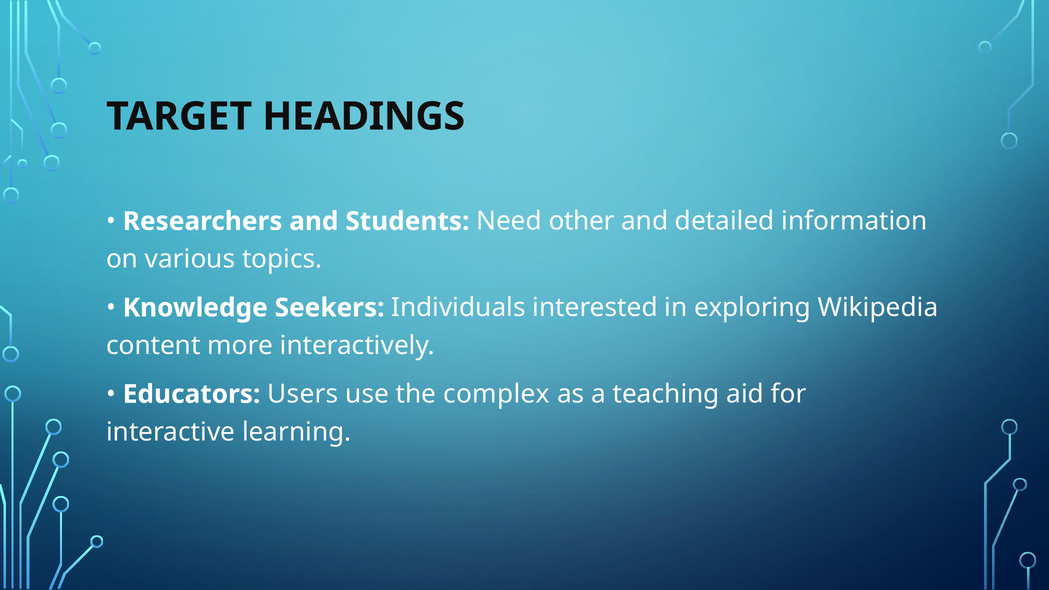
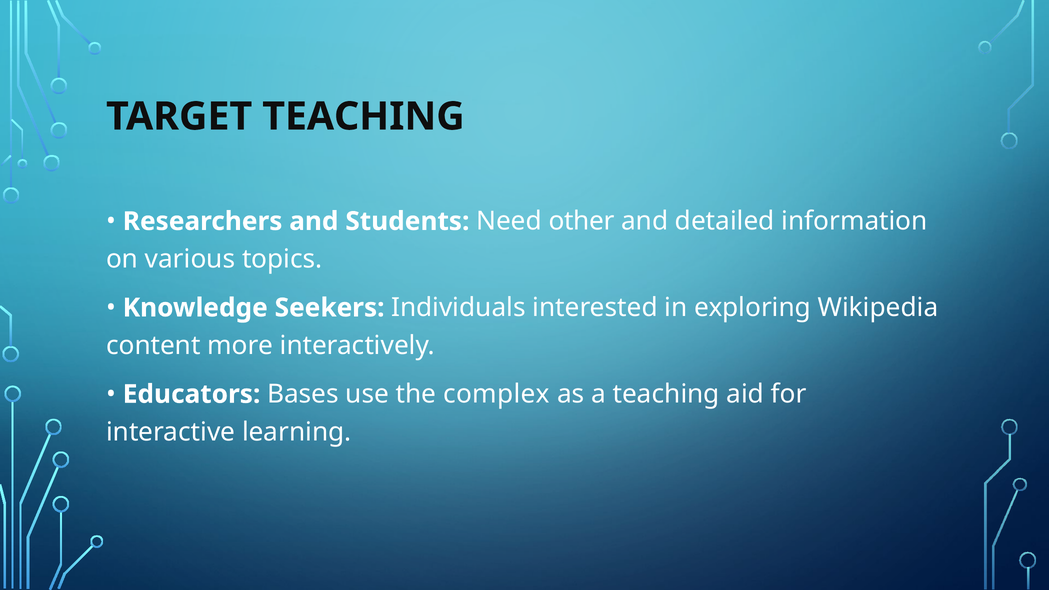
TARGET HEADINGS: HEADINGS -> TEACHING
Users: Users -> Bases
